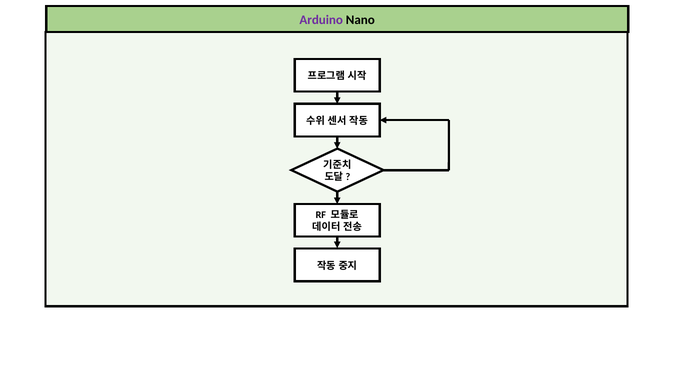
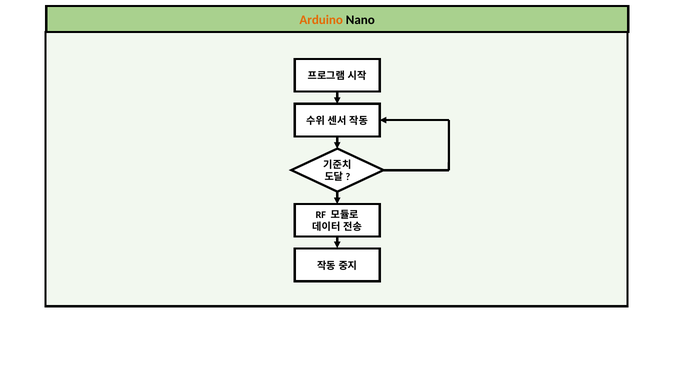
Arduino colour: purple -> orange
